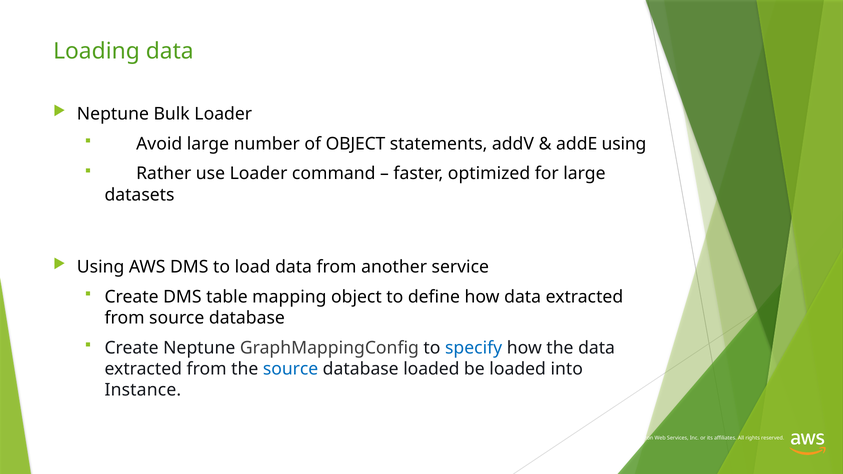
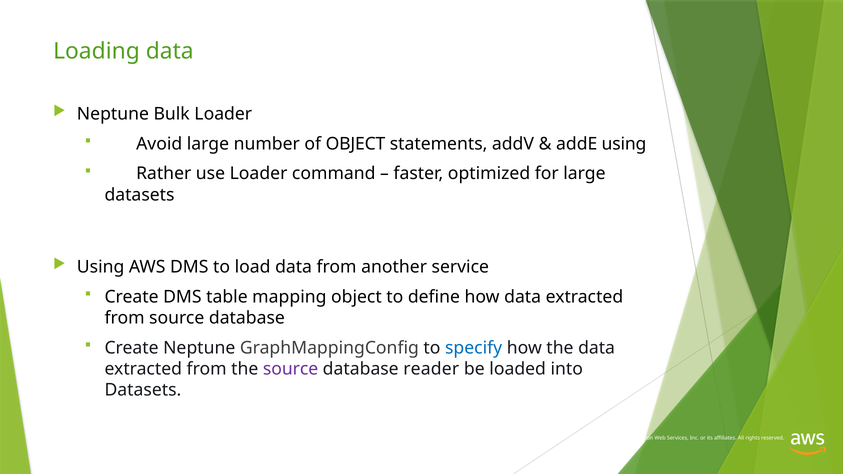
source at (291, 369) colour: blue -> purple
database loaded: loaded -> reader
Instance at (143, 390): Instance -> Datasets
